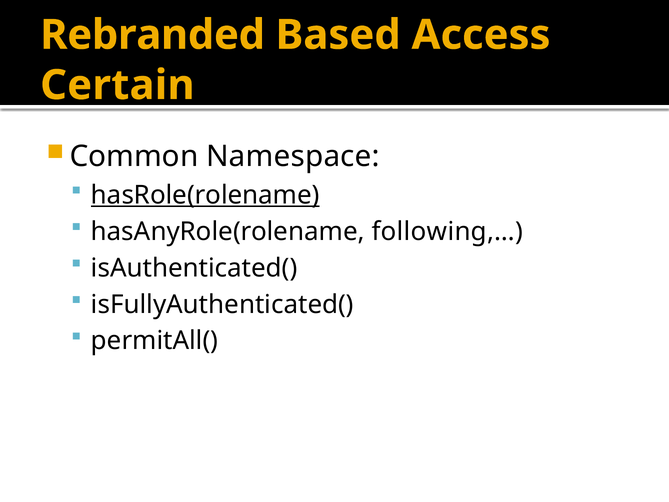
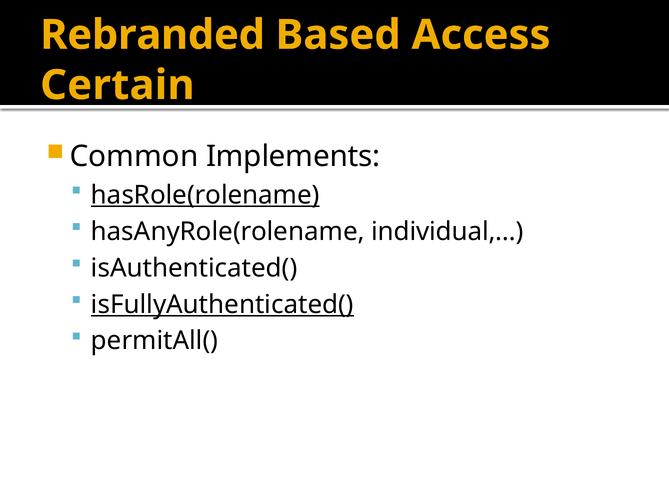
Namespace: Namespace -> Implements
following,…: following,… -> individual,…
isFullyAuthenticated( underline: none -> present
